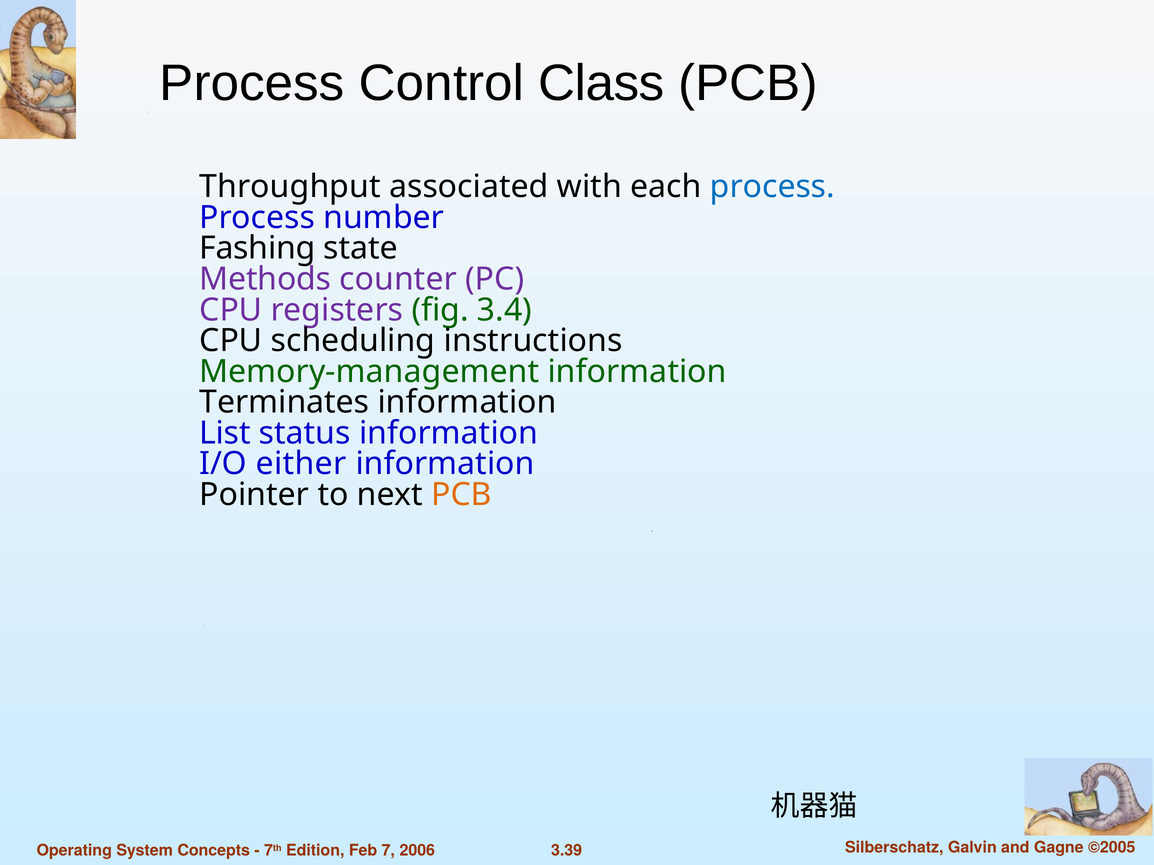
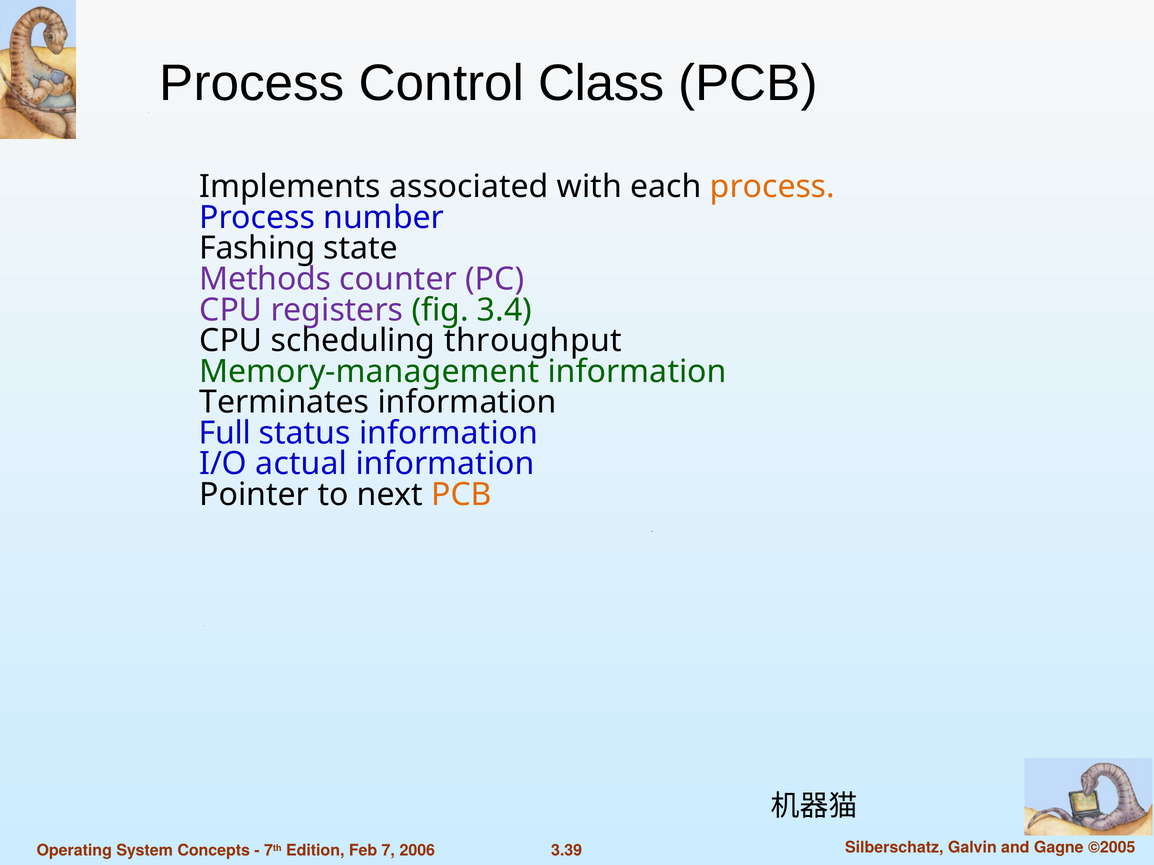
Throughput: Throughput -> Implements
process at (772, 187) colour: blue -> orange
instructions: instructions -> throughput
List: List -> Full
either: either -> actual
